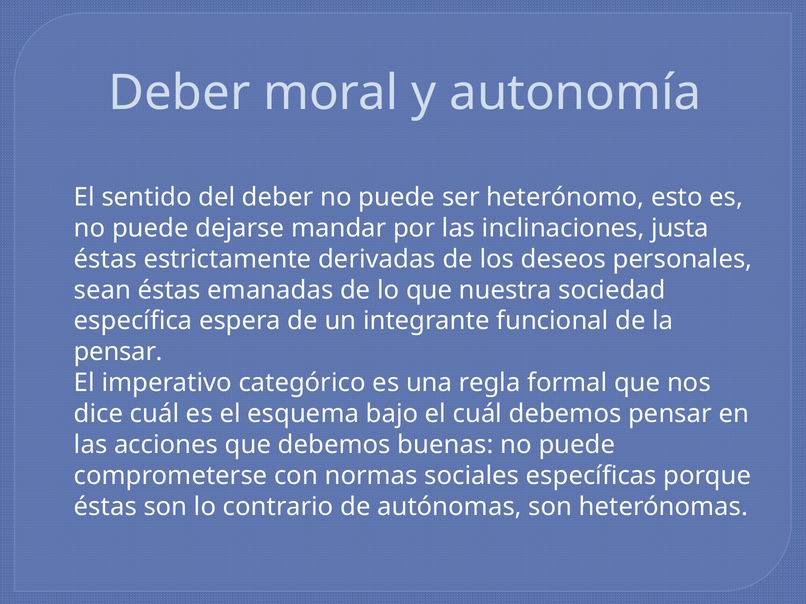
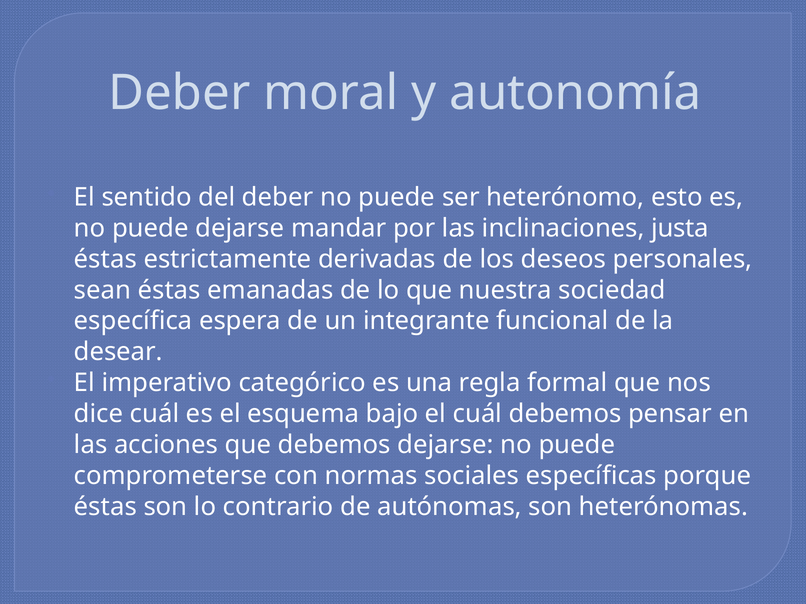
pensar at (118, 352): pensar -> desear
debemos buenas: buenas -> dejarse
